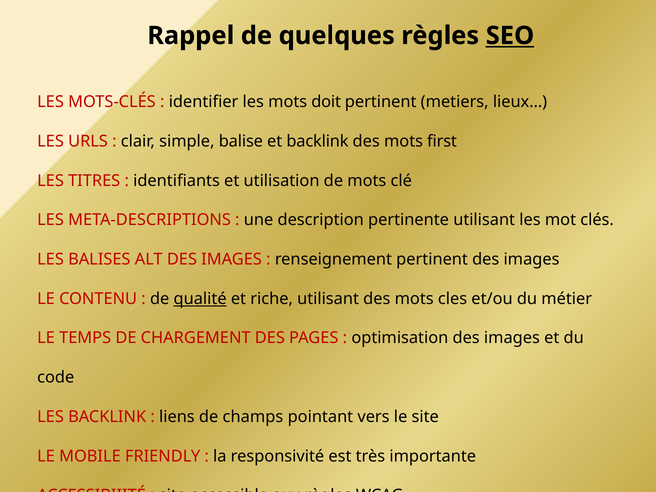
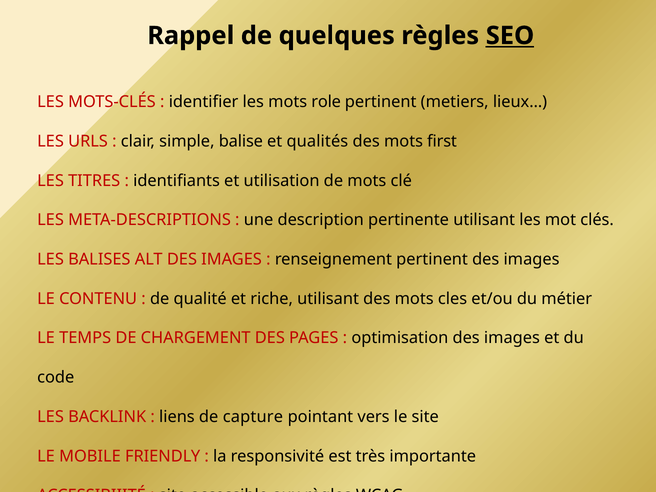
doit: doit -> role
et backlink: backlink -> qualités
qualité underline: present -> none
champs: champs -> capture
